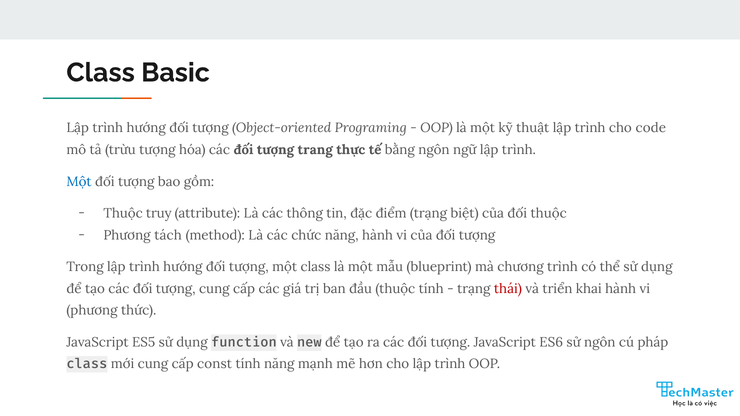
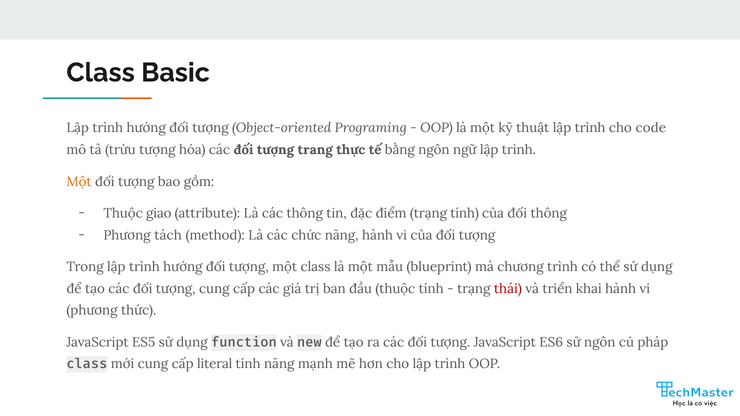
Một at (79, 182) colour: blue -> orange
truy: truy -> giao
trạng biệt: biệt -> tính
đối thuộc: thuộc -> thông
const: const -> literal
